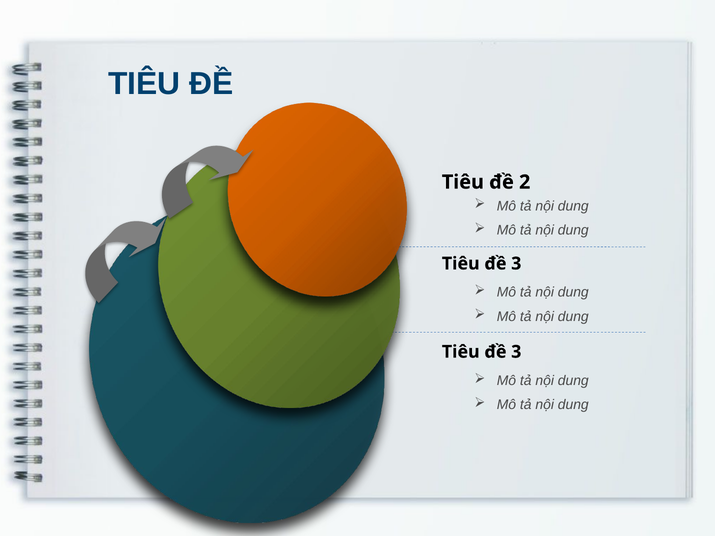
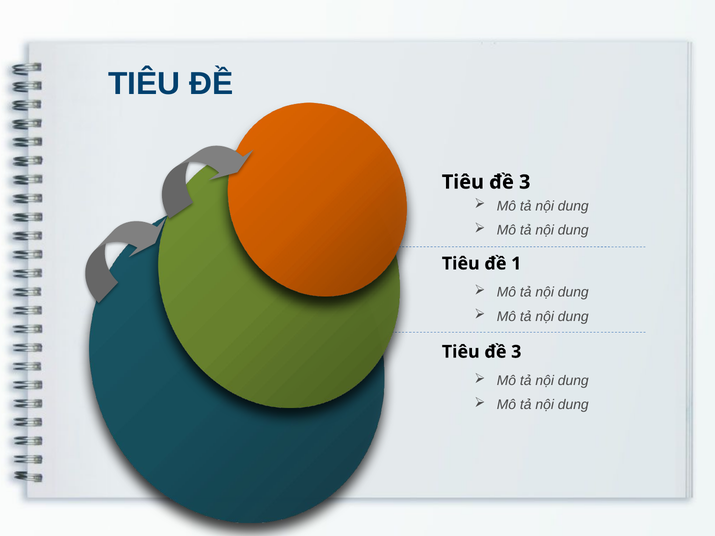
2 at (525, 182): 2 -> 3
3 at (516, 264): 3 -> 1
